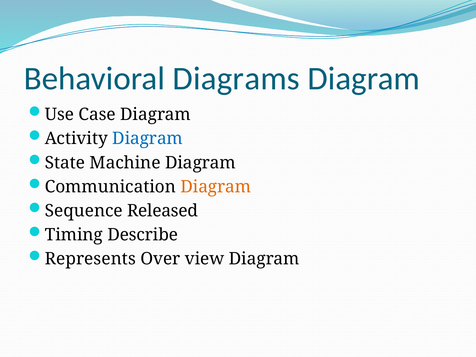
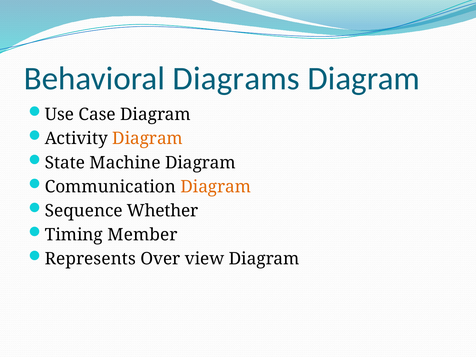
Diagram at (148, 139) colour: blue -> orange
Released: Released -> Whether
Describe: Describe -> Member
